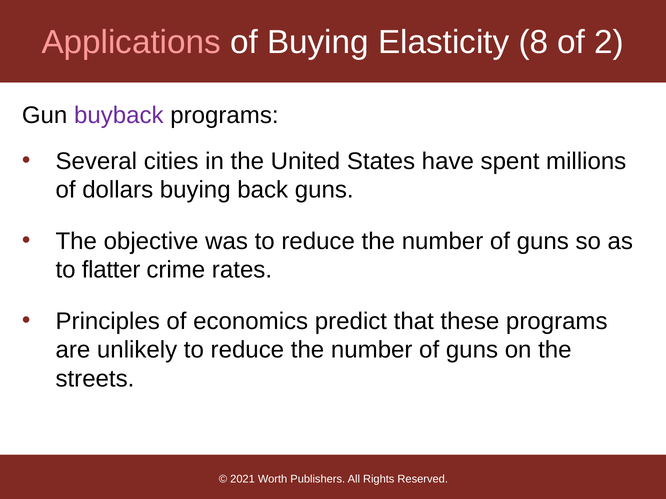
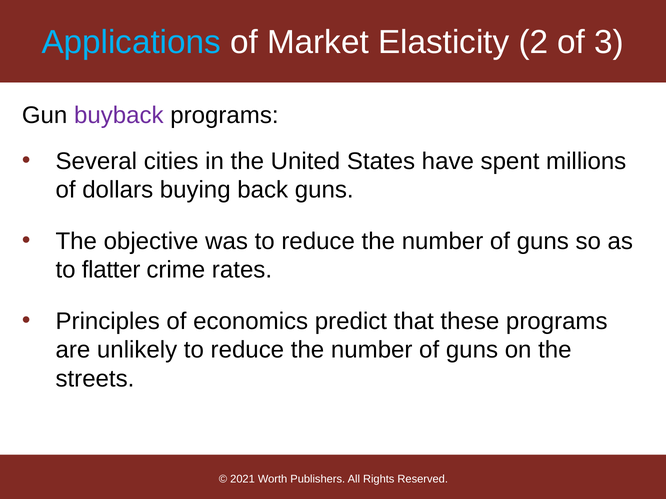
Applications colour: pink -> light blue
of Buying: Buying -> Market
8: 8 -> 2
2: 2 -> 3
